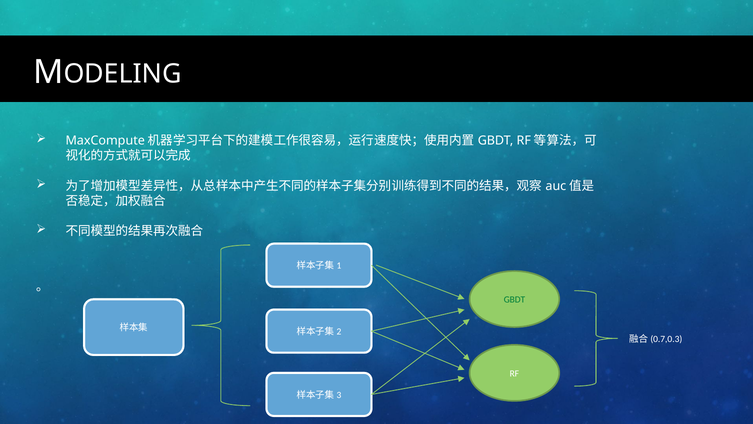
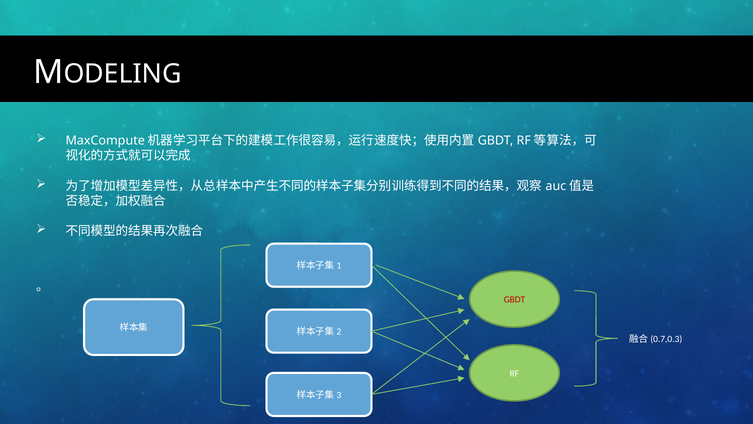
GBDT at (514, 299) colour: green -> red
